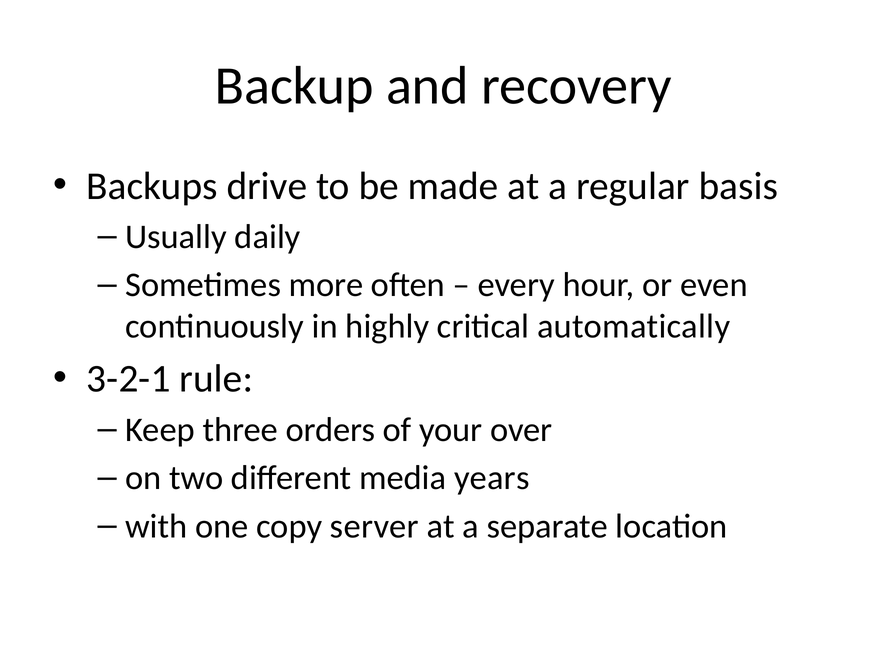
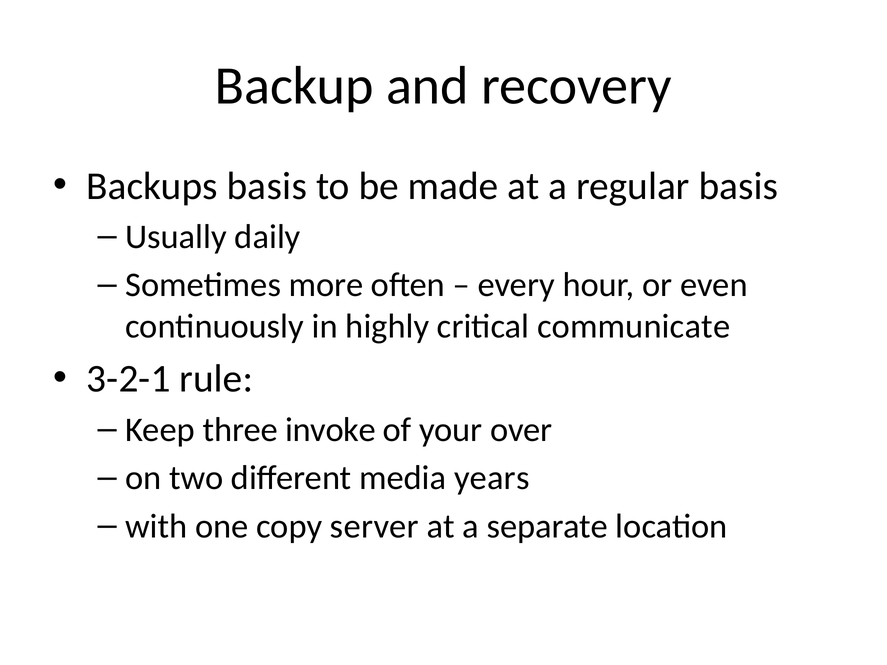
Backups drive: drive -> basis
automatically: automatically -> communicate
orders: orders -> invoke
